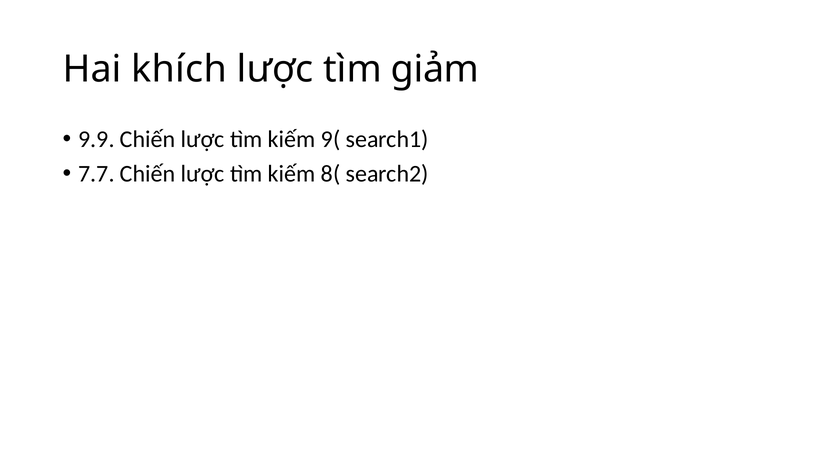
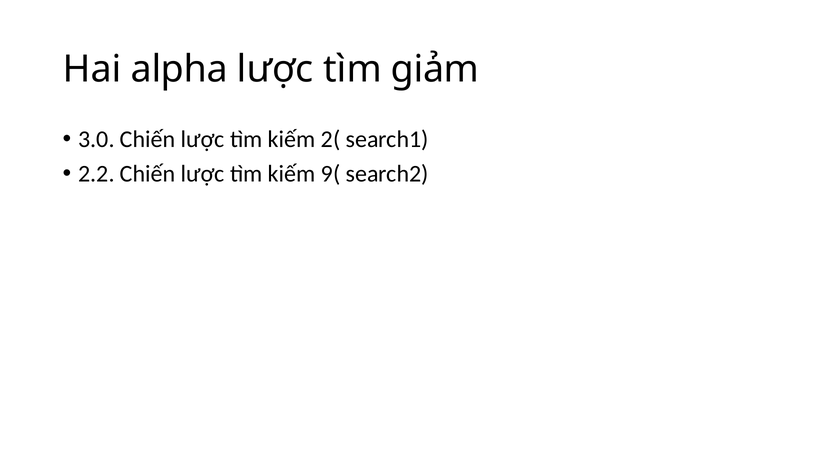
khích: khích -> alpha
9.9: 9.9 -> 3.0
9(: 9( -> 2(
7.7: 7.7 -> 2.2
8(: 8( -> 9(
